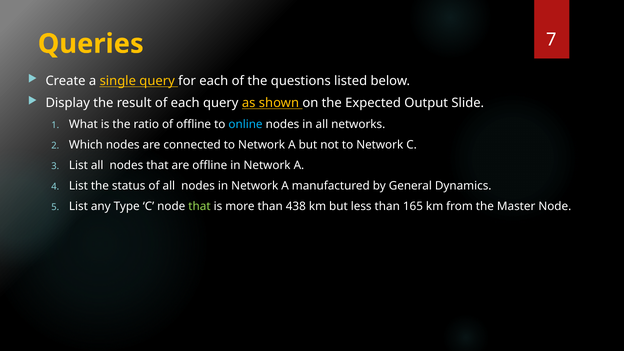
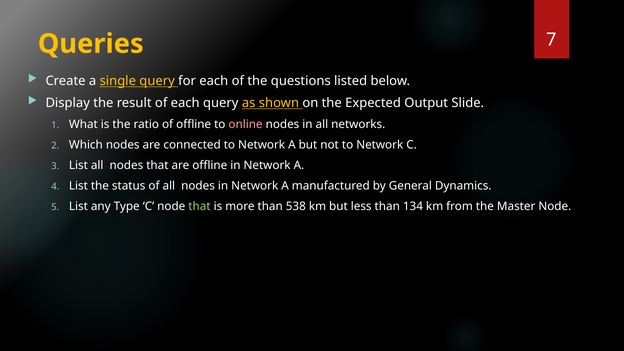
online colour: light blue -> pink
438: 438 -> 538
165: 165 -> 134
